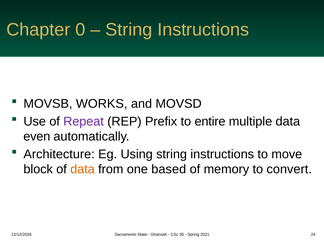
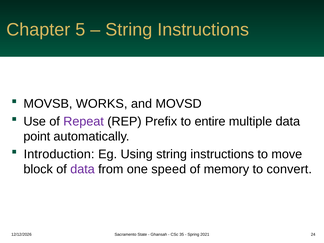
0: 0 -> 5
even: even -> point
Architecture: Architecture -> Introduction
data at (82, 169) colour: orange -> purple
based: based -> speed
